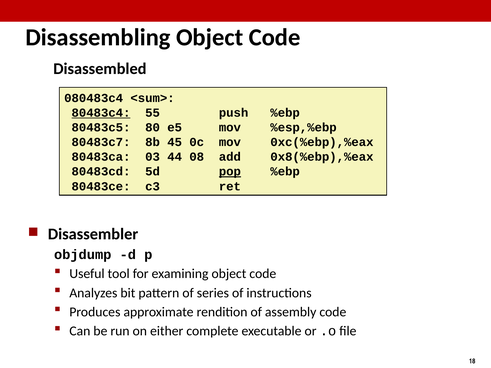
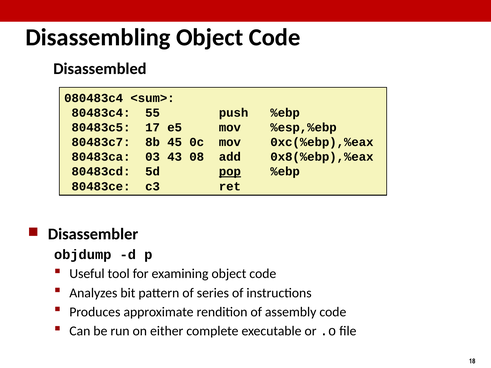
80483c4 underline: present -> none
80: 80 -> 17
44: 44 -> 43
